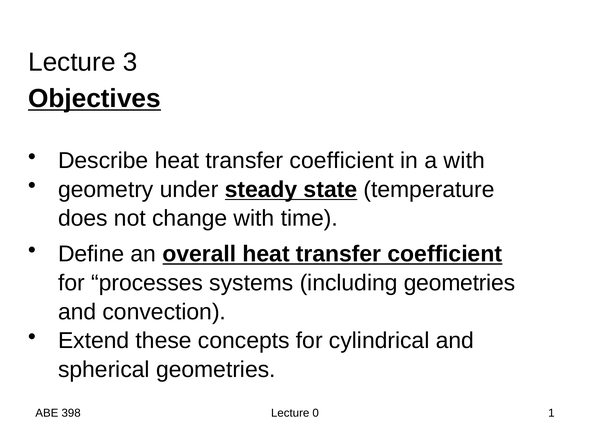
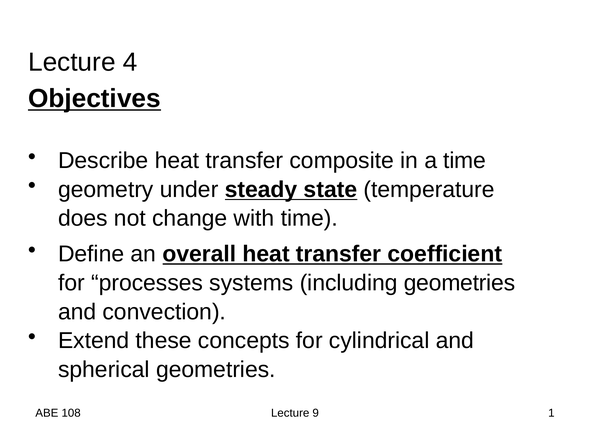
3: 3 -> 4
Describe heat transfer coefficient: coefficient -> composite
a with: with -> time
398: 398 -> 108
0: 0 -> 9
